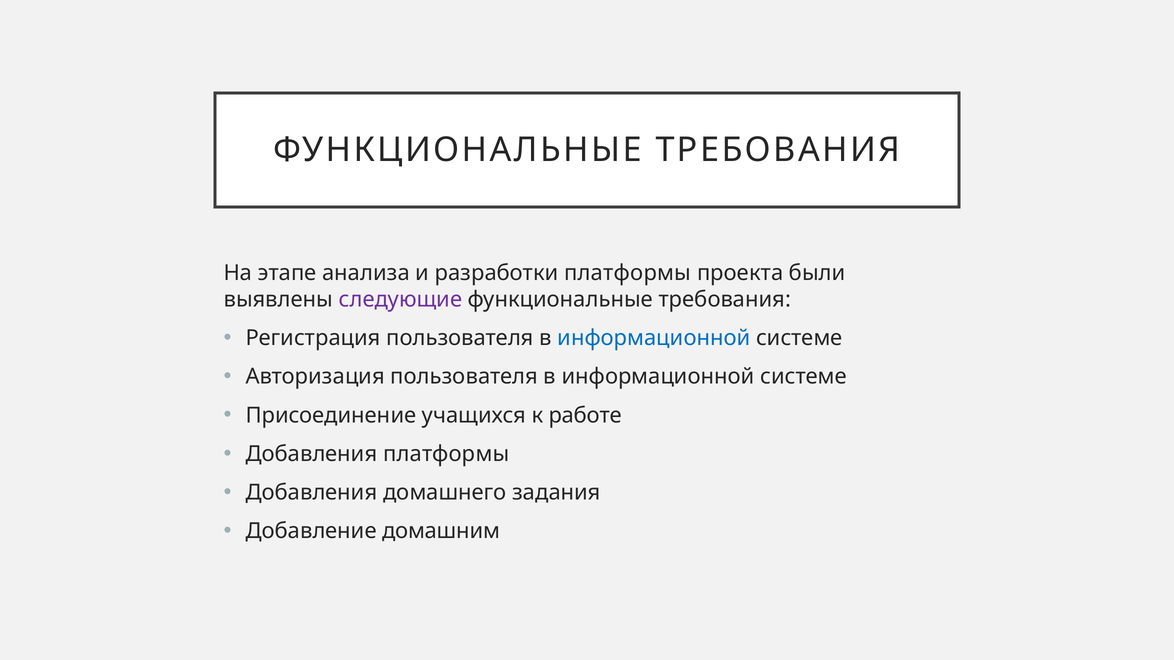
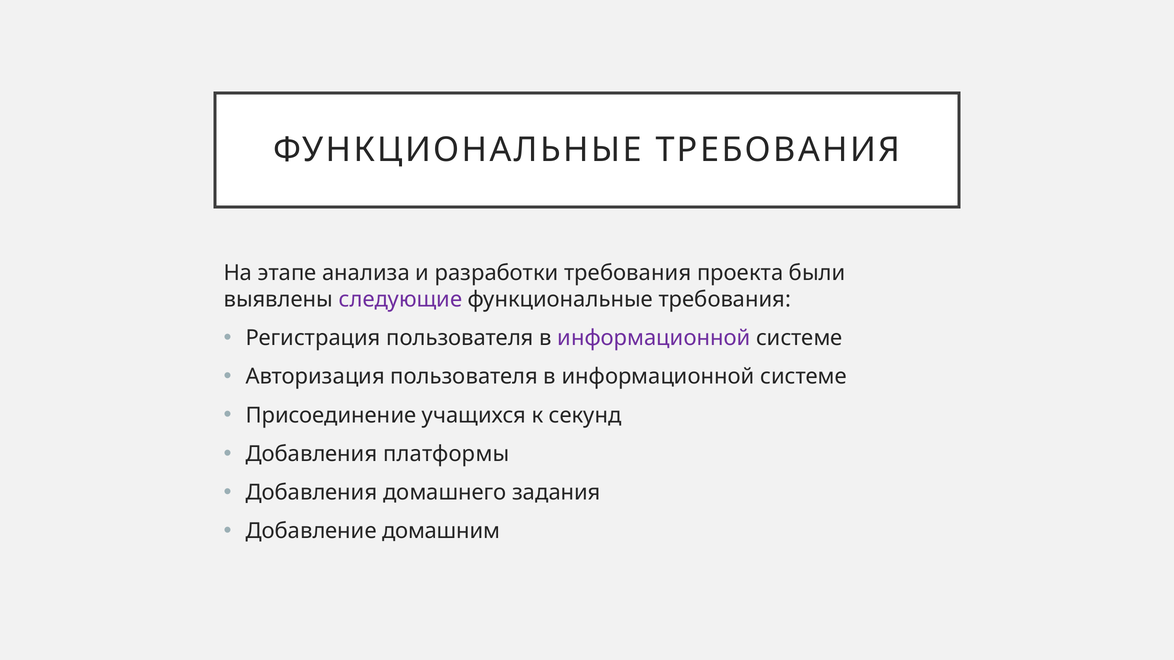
разработки платформы: платформы -> требования
информационной at (654, 338) colour: blue -> purple
работе: работе -> секунд
